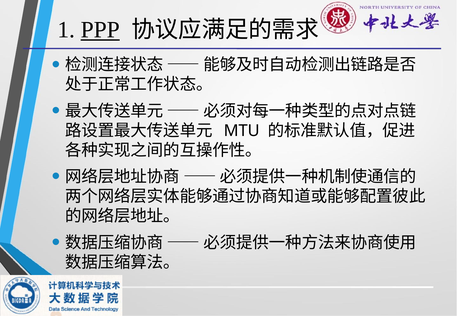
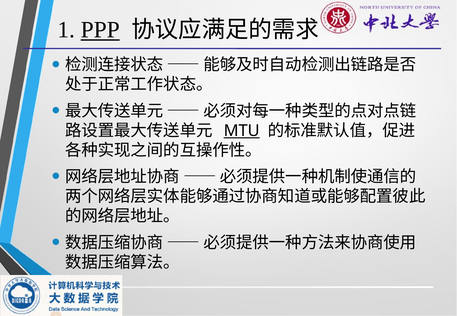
MTU underline: none -> present
